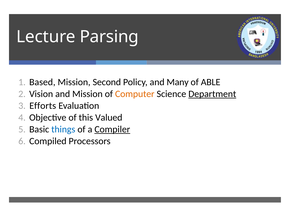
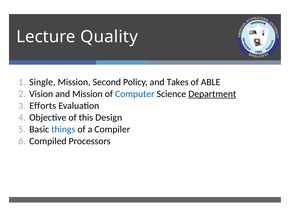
Parsing: Parsing -> Quality
Based: Based -> Single
Many: Many -> Takes
Computer colour: orange -> blue
Valued: Valued -> Design
Compiler underline: present -> none
